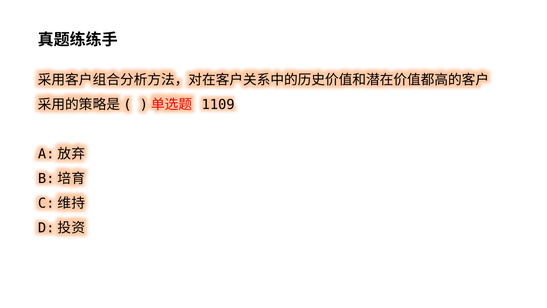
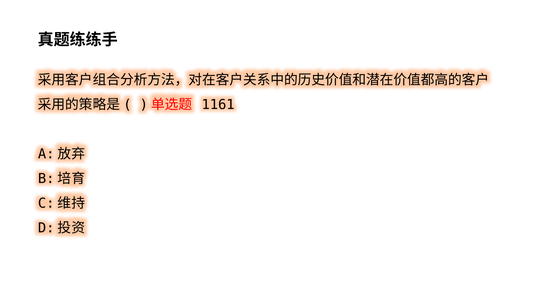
1109: 1109 -> 1161
